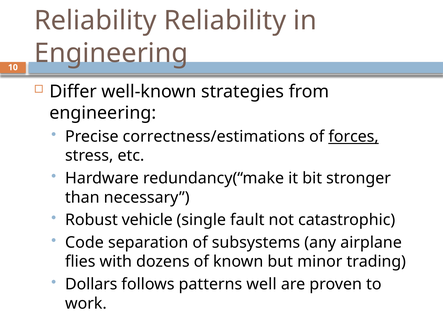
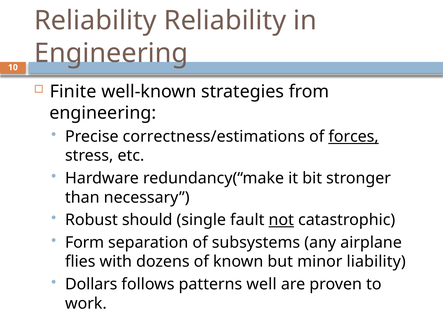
Differ: Differ -> Finite
vehicle: vehicle -> should
not underline: none -> present
Code: Code -> Form
trading: trading -> liability
